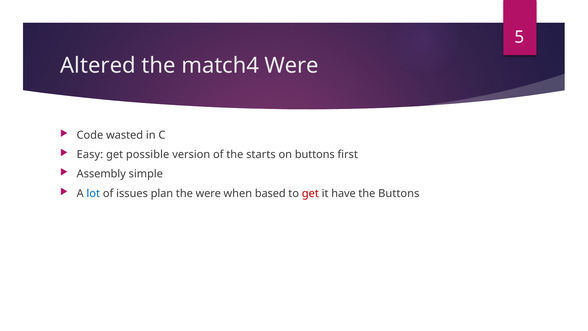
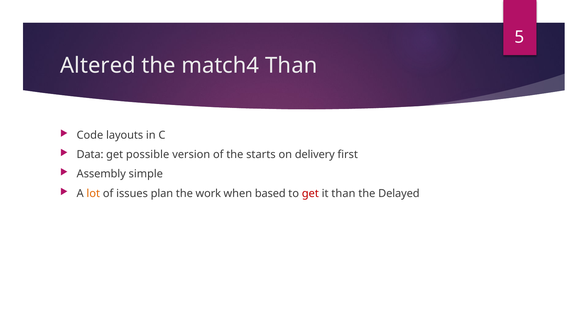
match4 Were: Were -> Than
wasted: wasted -> layouts
Easy: Easy -> Data
on buttons: buttons -> delivery
lot colour: blue -> orange
the were: were -> work
it have: have -> than
the Buttons: Buttons -> Delayed
